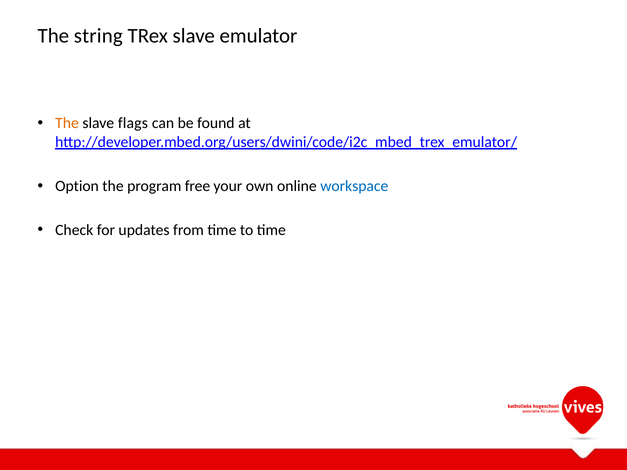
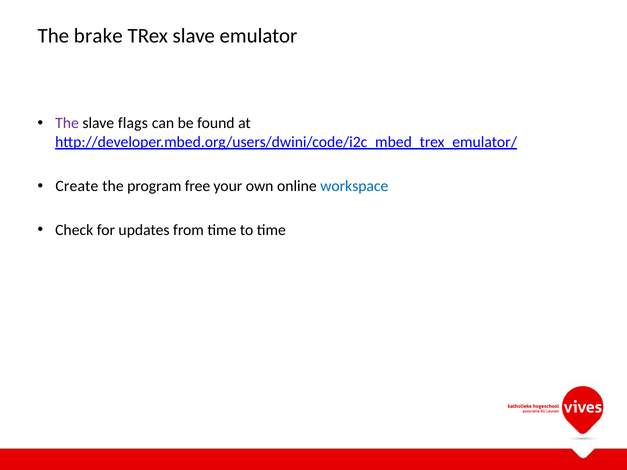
string: string -> brake
The at (67, 123) colour: orange -> purple
Option: Option -> Create
